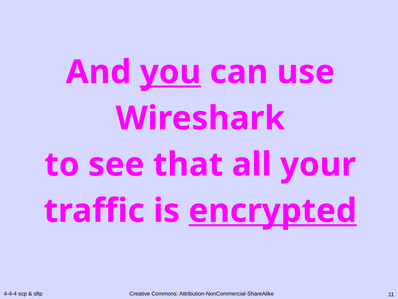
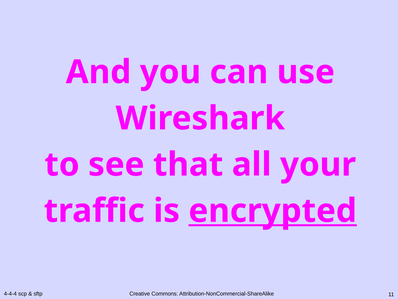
you underline: present -> none
